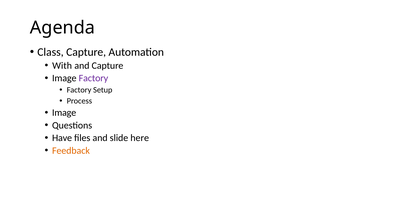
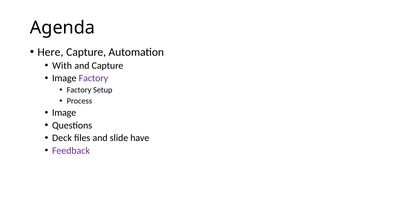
Class: Class -> Here
Have: Have -> Deck
here: here -> have
Feedback colour: orange -> purple
